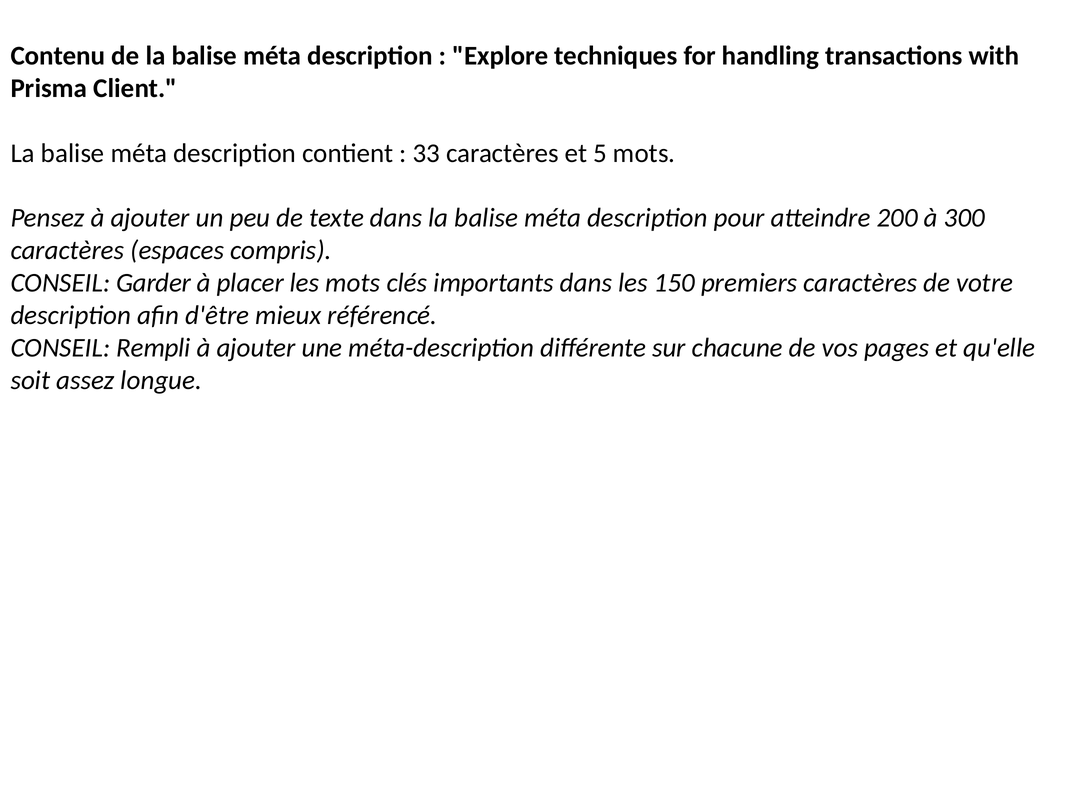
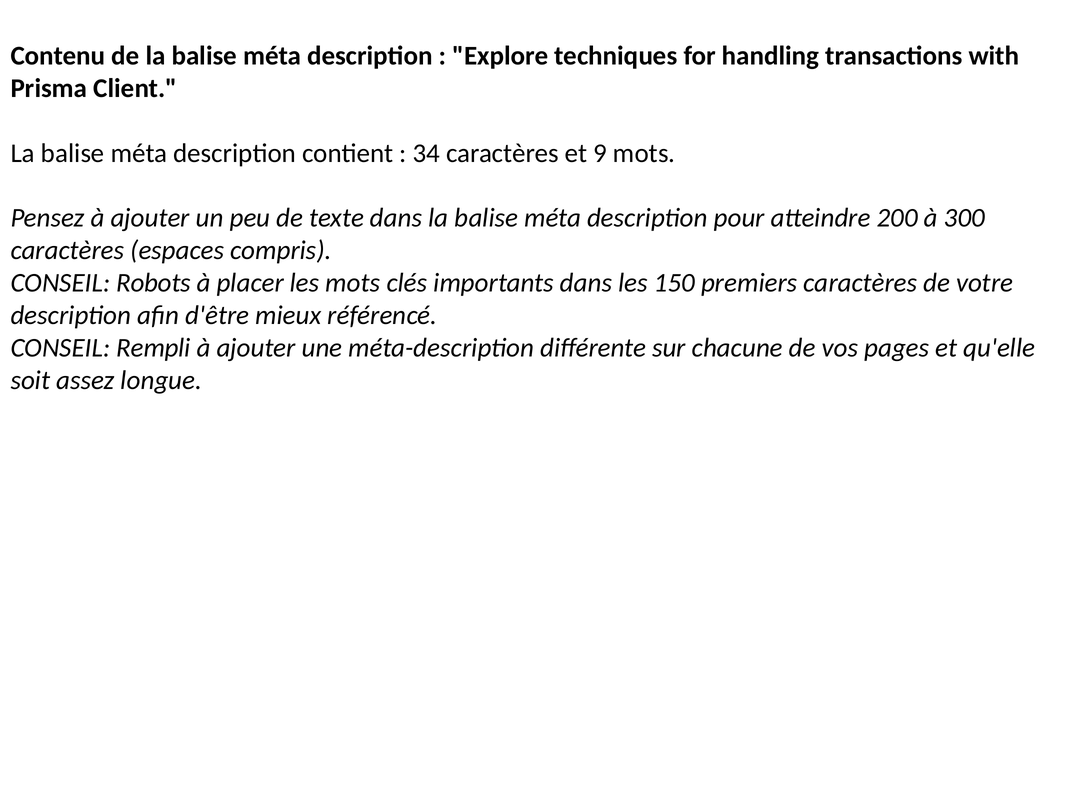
33: 33 -> 34
5: 5 -> 9
Garder: Garder -> Robots
